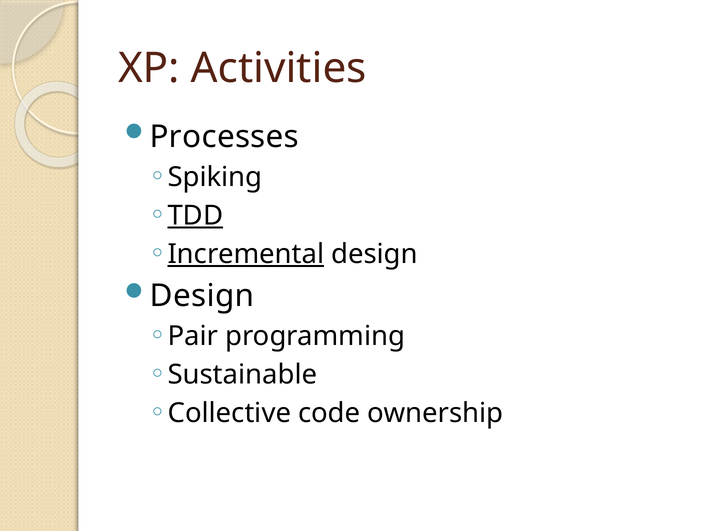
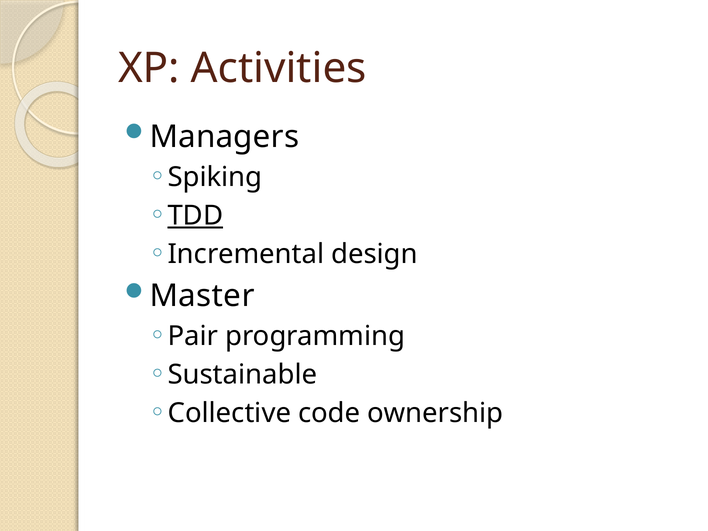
Processes: Processes -> Managers
Incremental underline: present -> none
Design at (202, 296): Design -> Master
